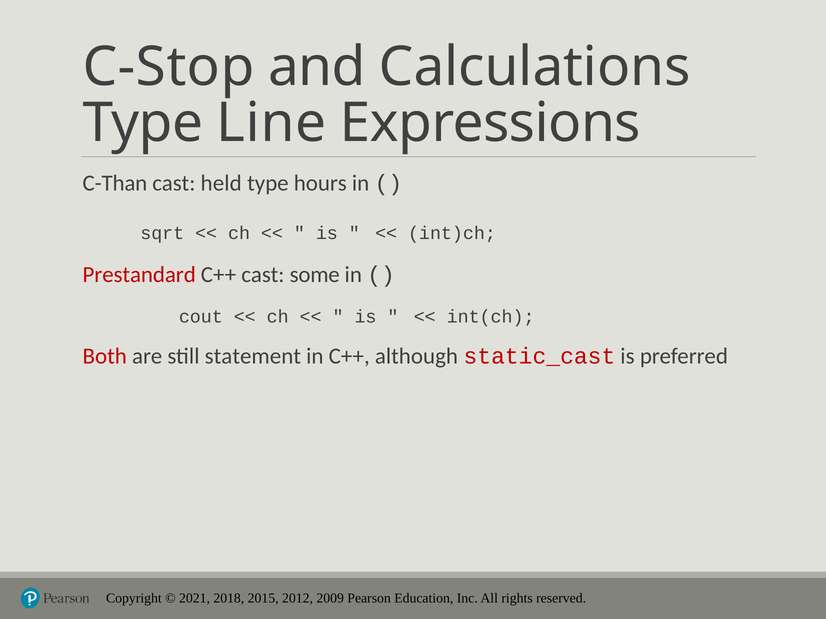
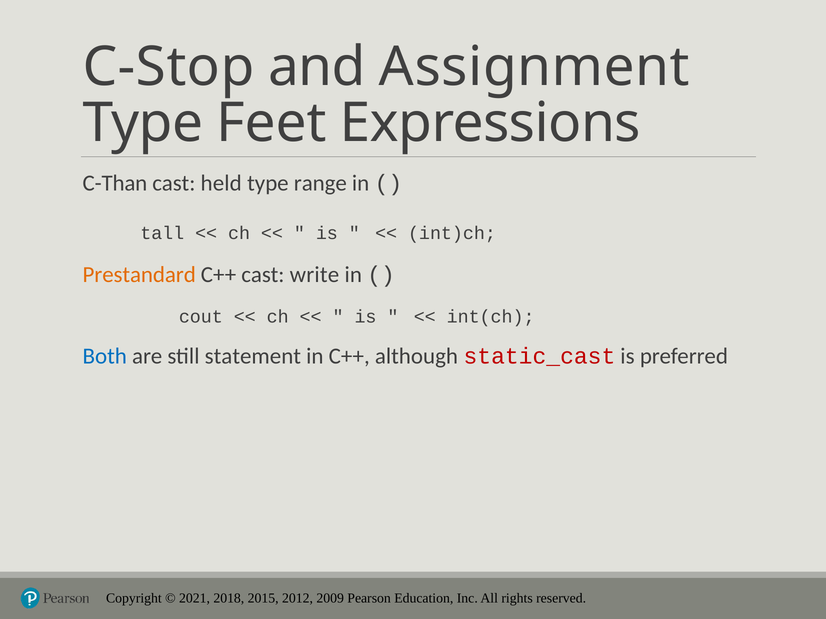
Calculations: Calculations -> Assignment
Line: Line -> Feet
hours: hours -> range
sqrt: sqrt -> tall
Prestandard colour: red -> orange
some: some -> write
Both colour: red -> blue
